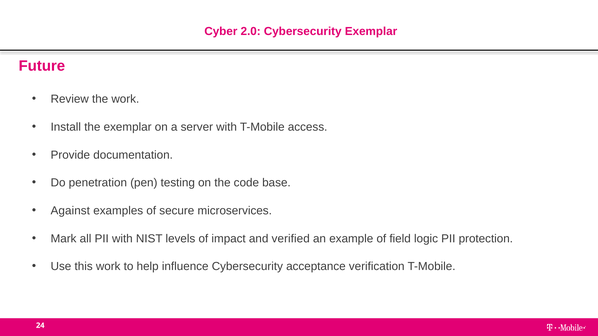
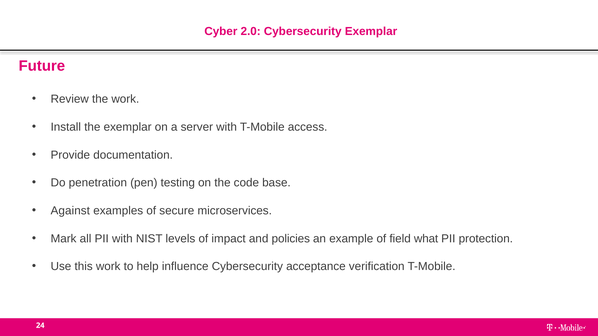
verified: verified -> policies
logic: logic -> what
